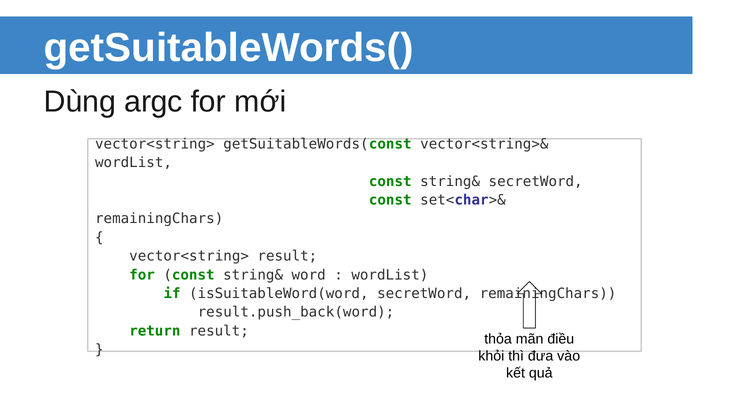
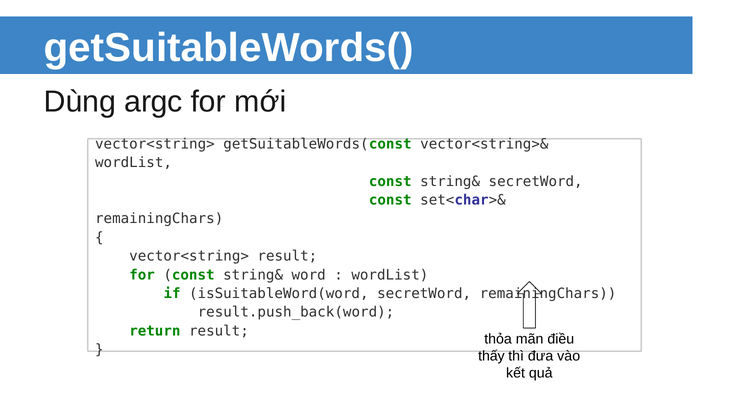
khỏi: khỏi -> thấy
